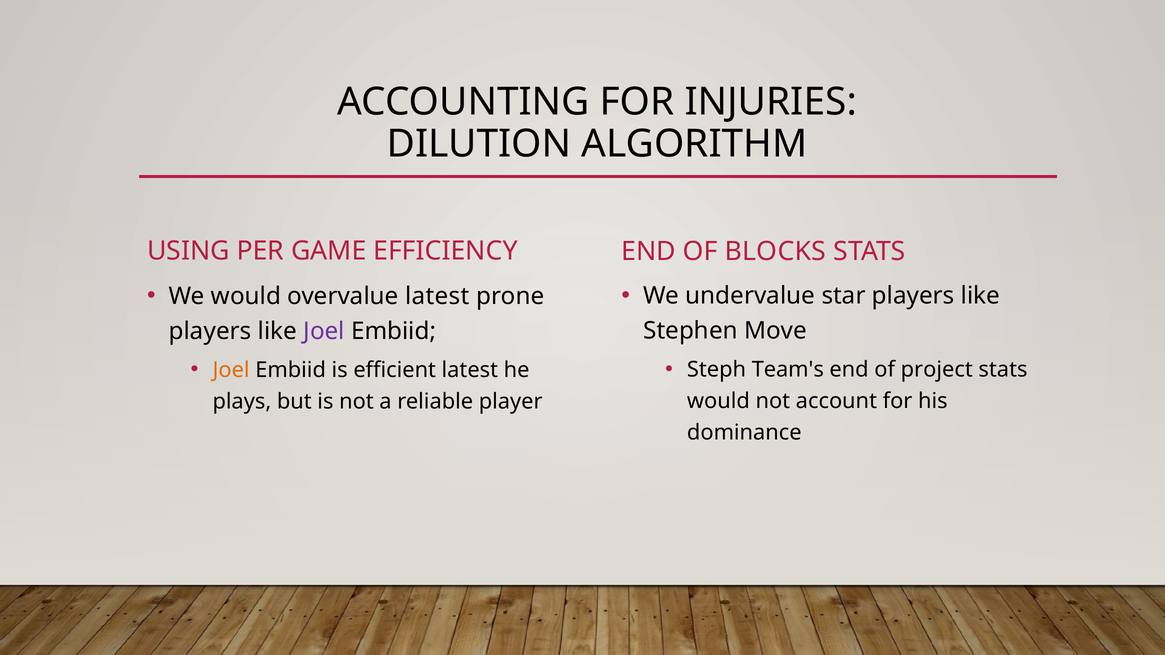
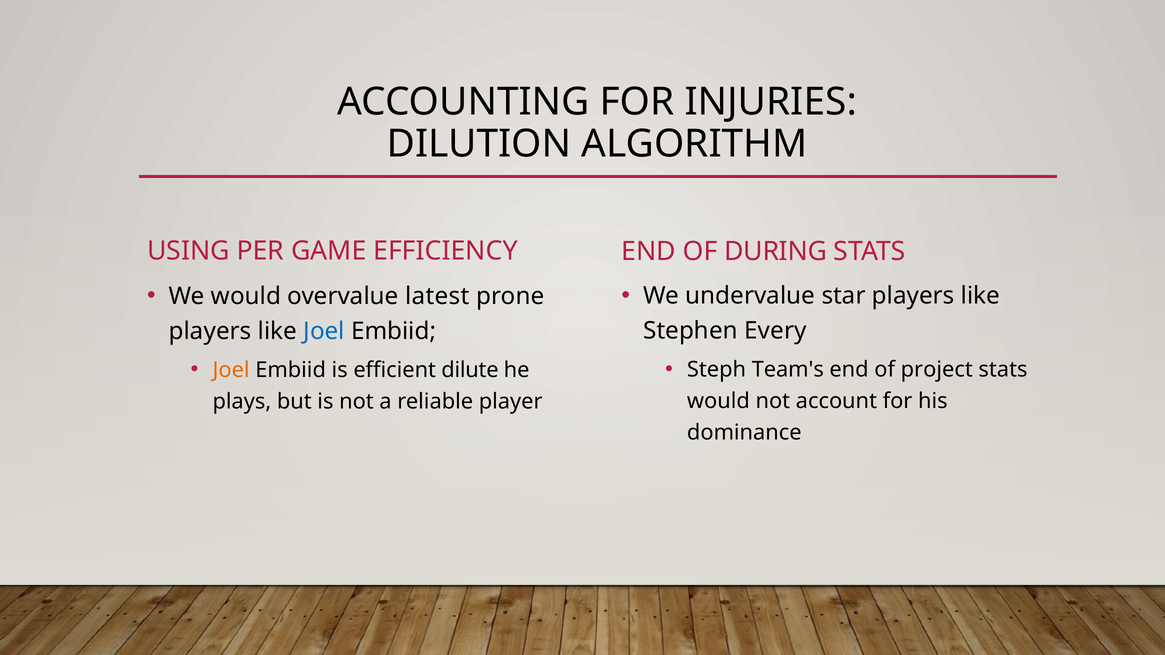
BLOCKS: BLOCKS -> DURING
Move: Move -> Every
Joel at (324, 331) colour: purple -> blue
efficient latest: latest -> dilute
